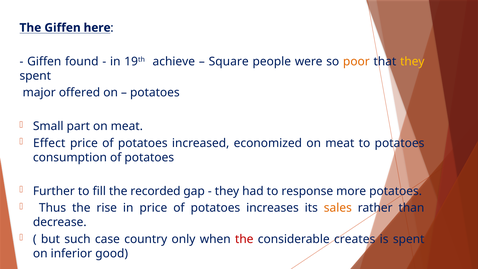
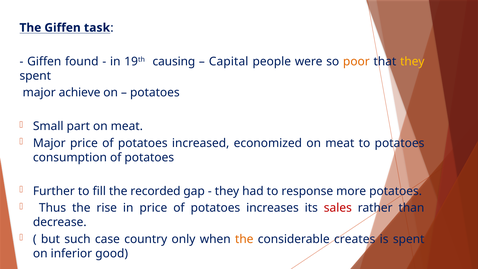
here: here -> task
achieve: achieve -> causing
Square: Square -> Capital
offered: offered -> achieve
Effect at (49, 143): Effect -> Major
sales colour: orange -> red
the at (244, 239) colour: red -> orange
